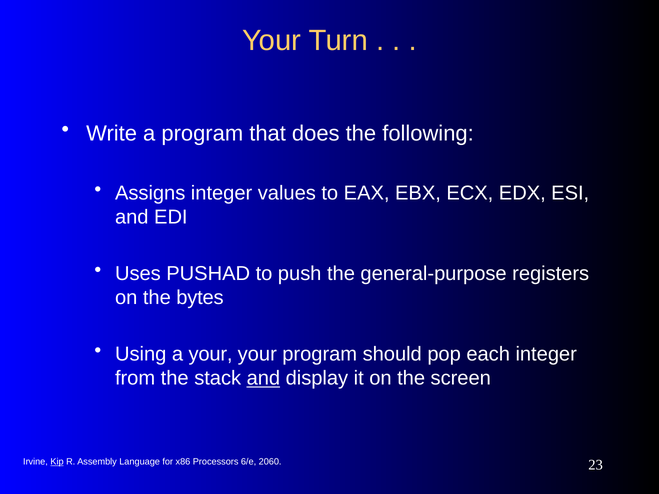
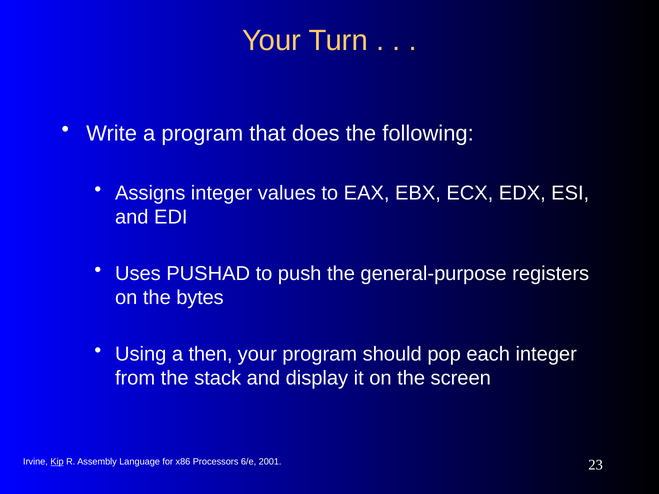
a your: your -> then
and at (263, 378) underline: present -> none
2060: 2060 -> 2001
